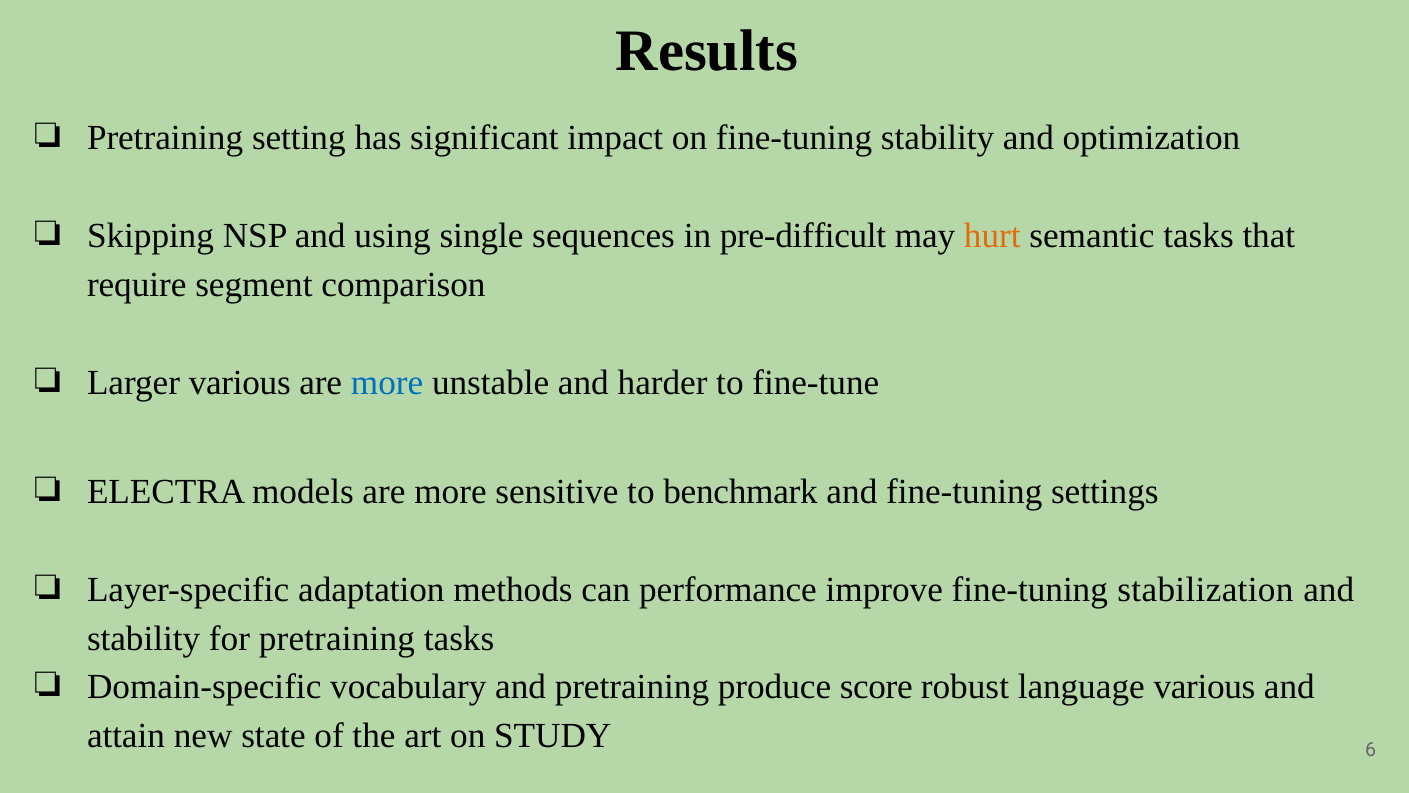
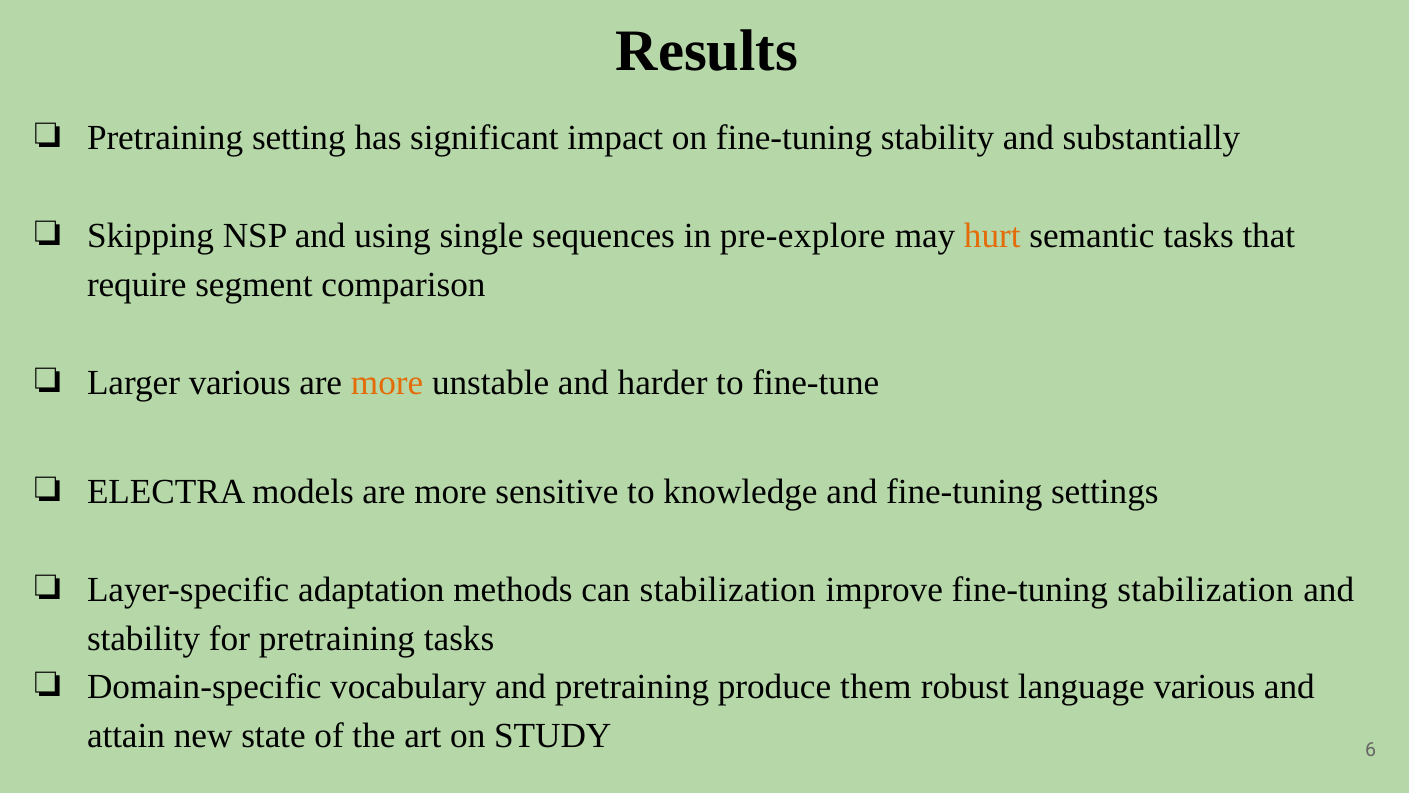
optimization: optimization -> substantially
pre-difficult: pre-difficult -> pre-explore
more at (387, 383) colour: blue -> orange
benchmark: benchmark -> knowledge
can performance: performance -> stabilization
score: score -> them
